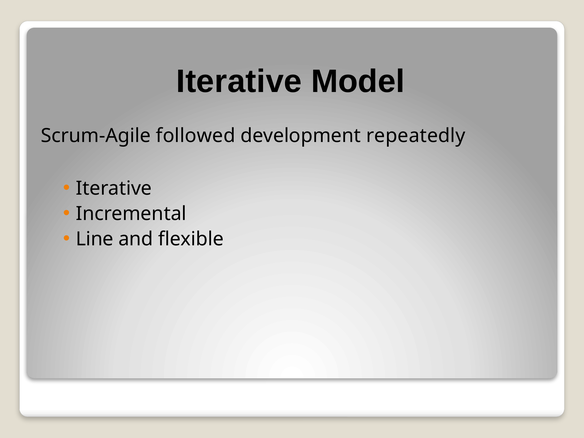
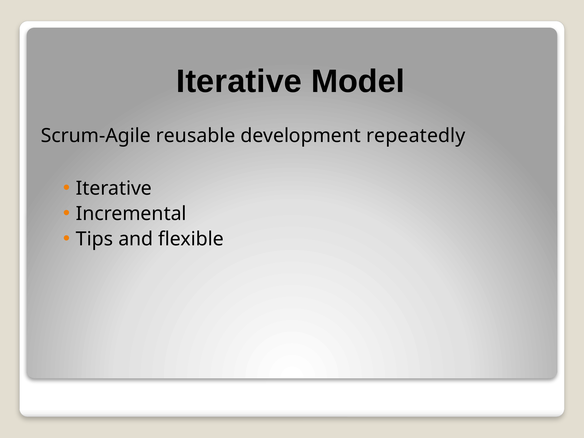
followed: followed -> reusable
Line: Line -> Tips
